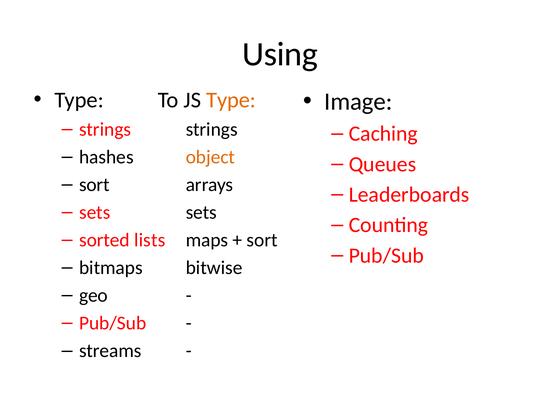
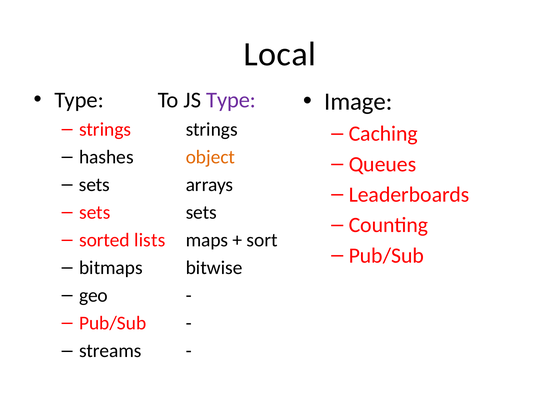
Using: Using -> Local
Type at (231, 100) colour: orange -> purple
sort at (94, 185): sort -> sets
